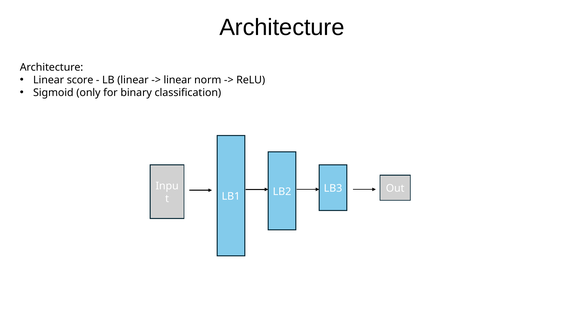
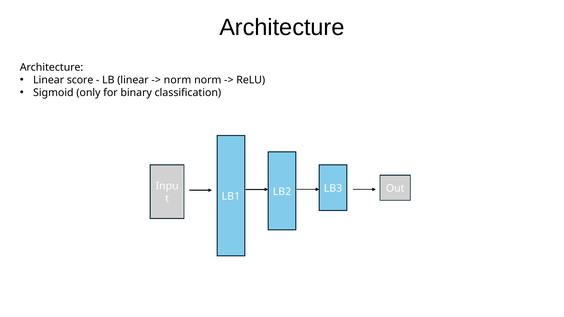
linear at (178, 80): linear -> norm
